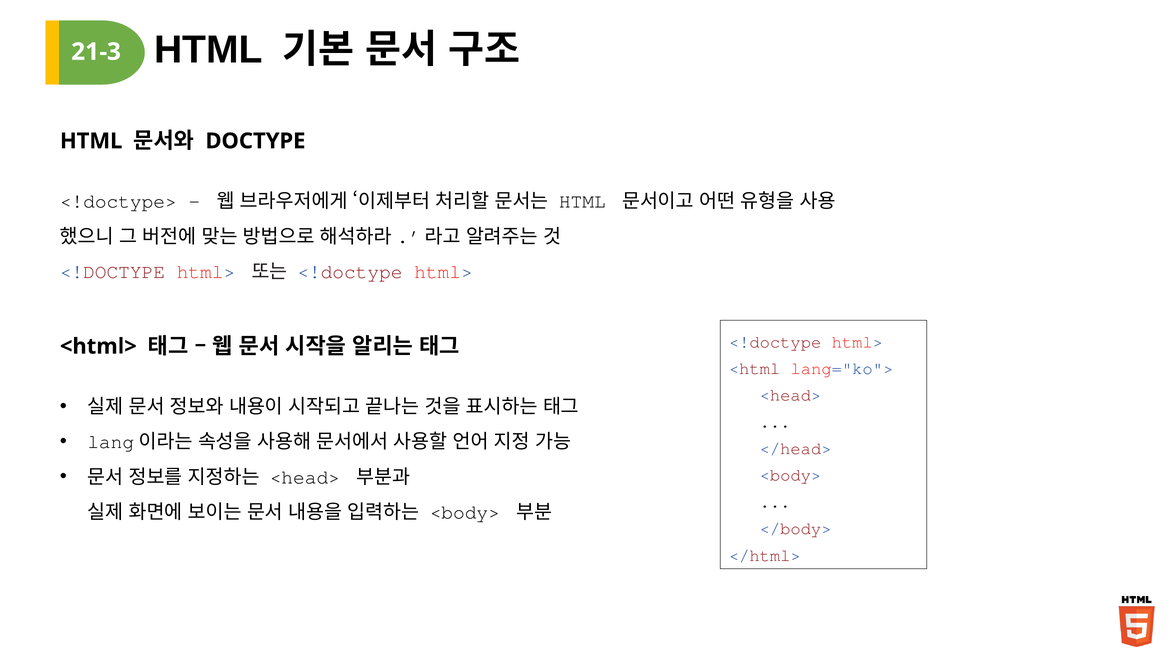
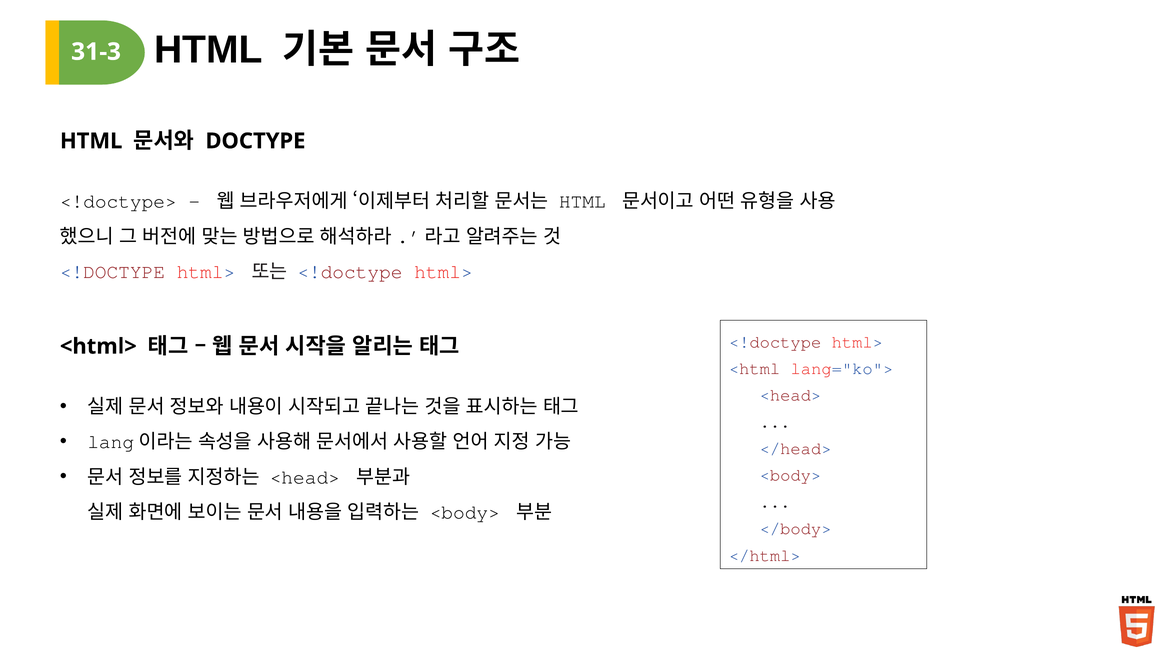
21-3: 21-3 -> 31-3
